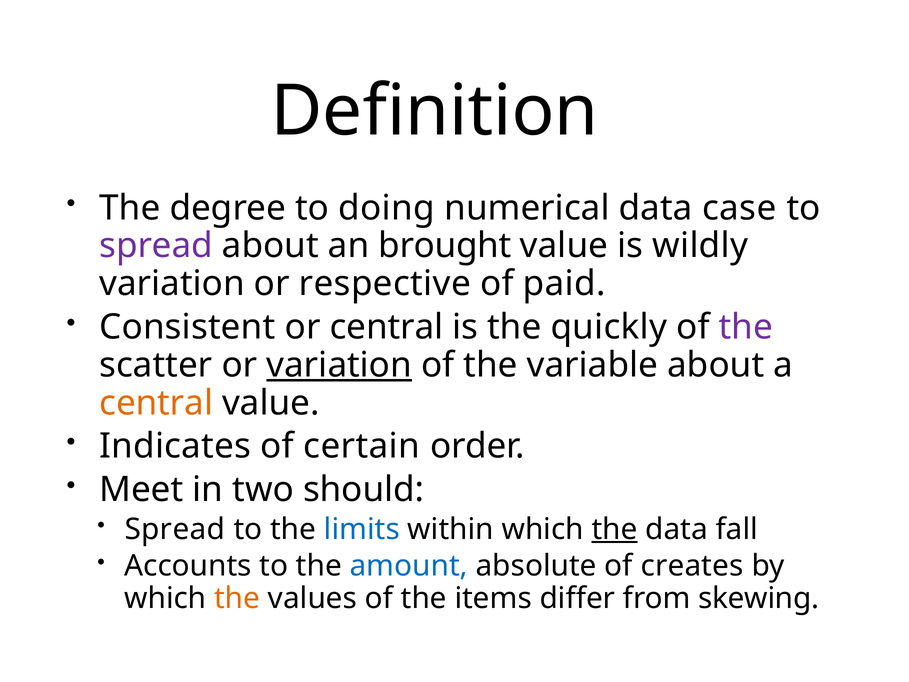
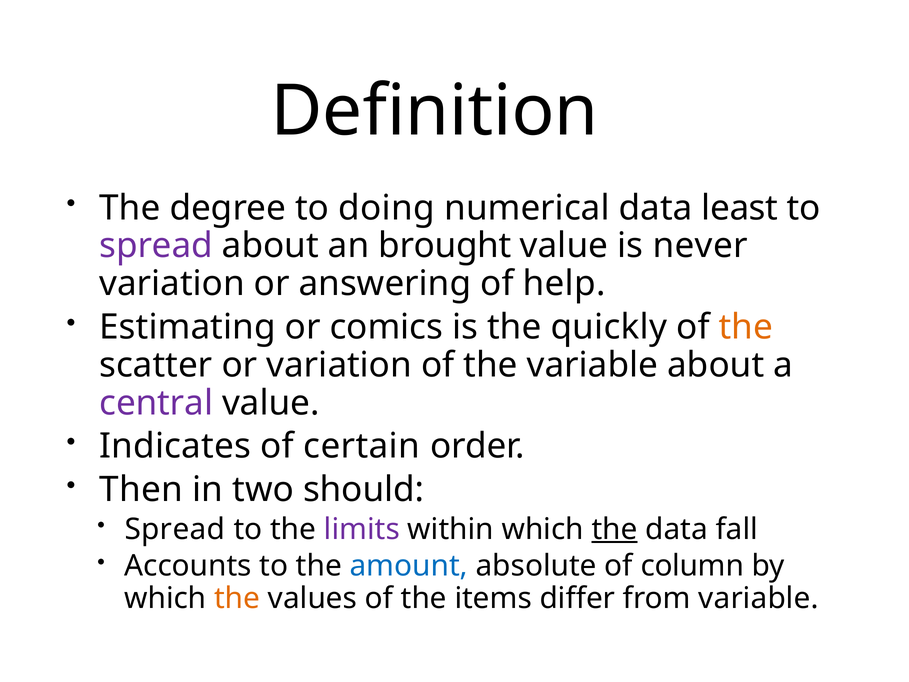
case: case -> least
wildly: wildly -> never
respective: respective -> answering
paid: paid -> help
Consistent: Consistent -> Estimating
or central: central -> comics
the at (746, 327) colour: purple -> orange
variation at (339, 365) underline: present -> none
central at (156, 403) colour: orange -> purple
Meet: Meet -> Then
limits colour: blue -> purple
creates: creates -> column
from skewing: skewing -> variable
